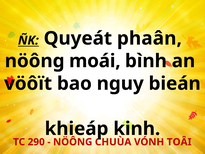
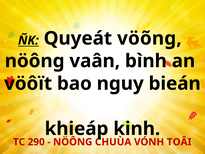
phaân: phaân -> vöõng
moái: moái -> vaân
